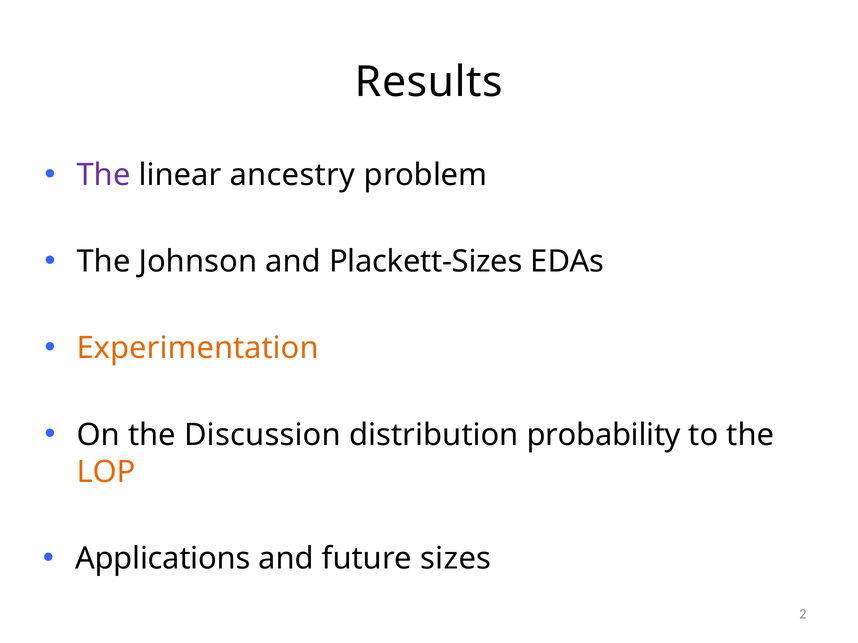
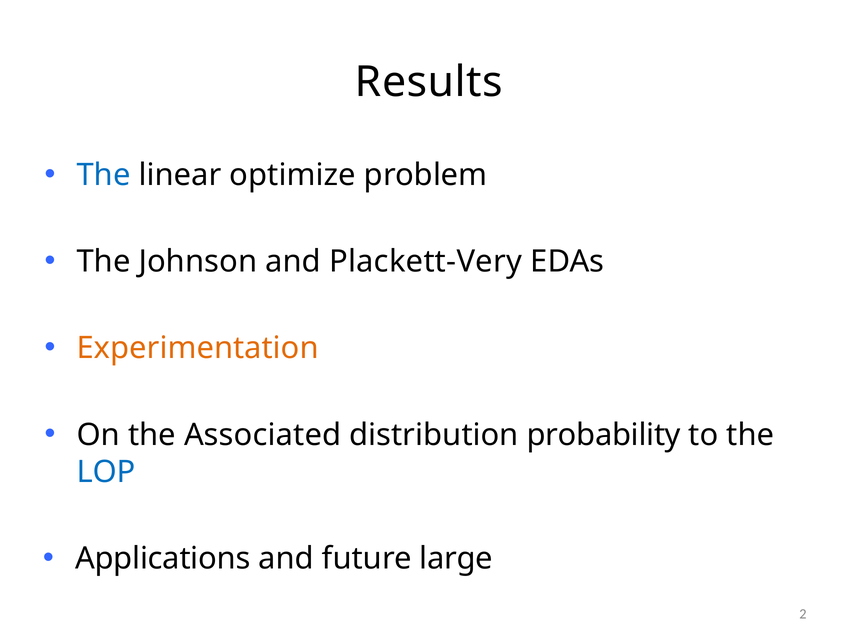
The at (104, 175) colour: purple -> blue
ancestry: ancestry -> optimize
Plackett-Sizes: Plackett-Sizes -> Plackett-Very
Discussion: Discussion -> Associated
LOP colour: orange -> blue
sizes: sizes -> large
